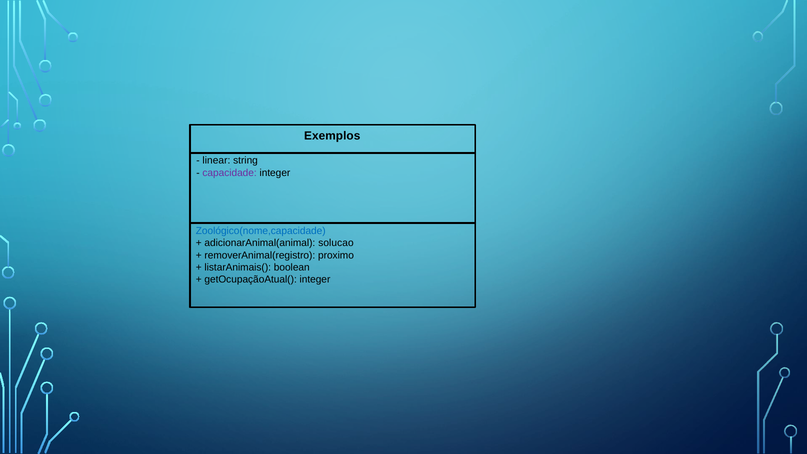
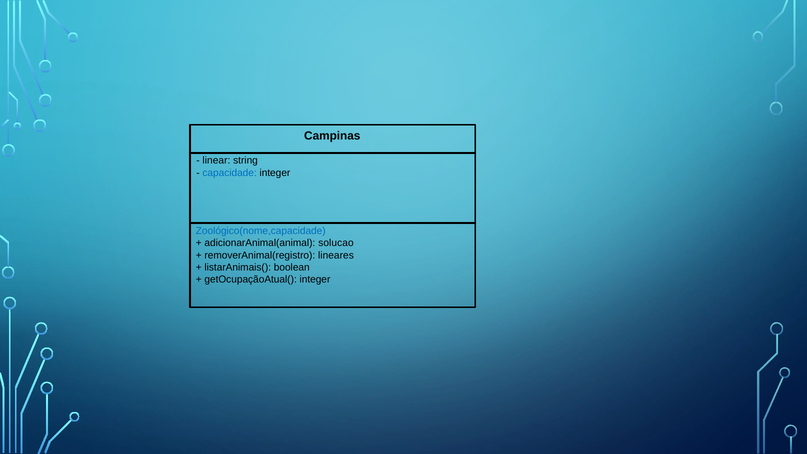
Exemplos: Exemplos -> Campinas
capacidade colour: purple -> blue
proximo: proximo -> lineares
